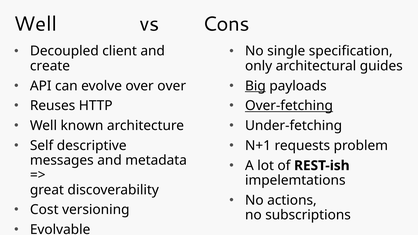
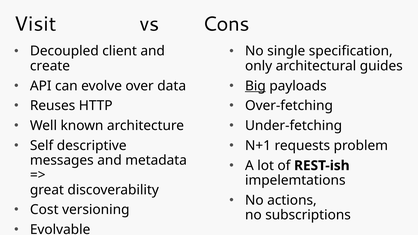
Well at (36, 24): Well -> Visit
over over: over -> data
Over-fetching underline: present -> none
